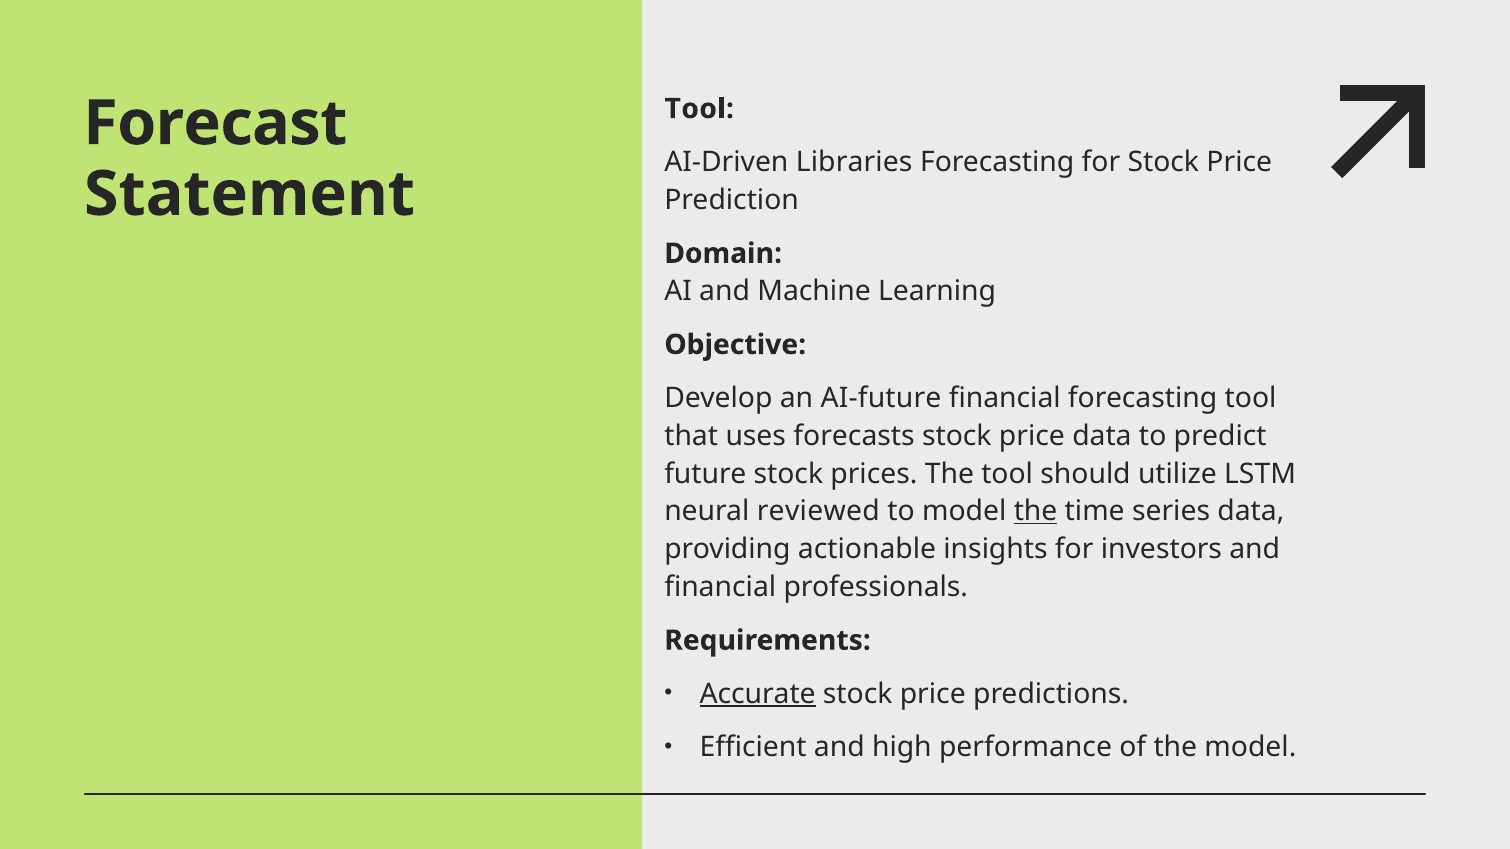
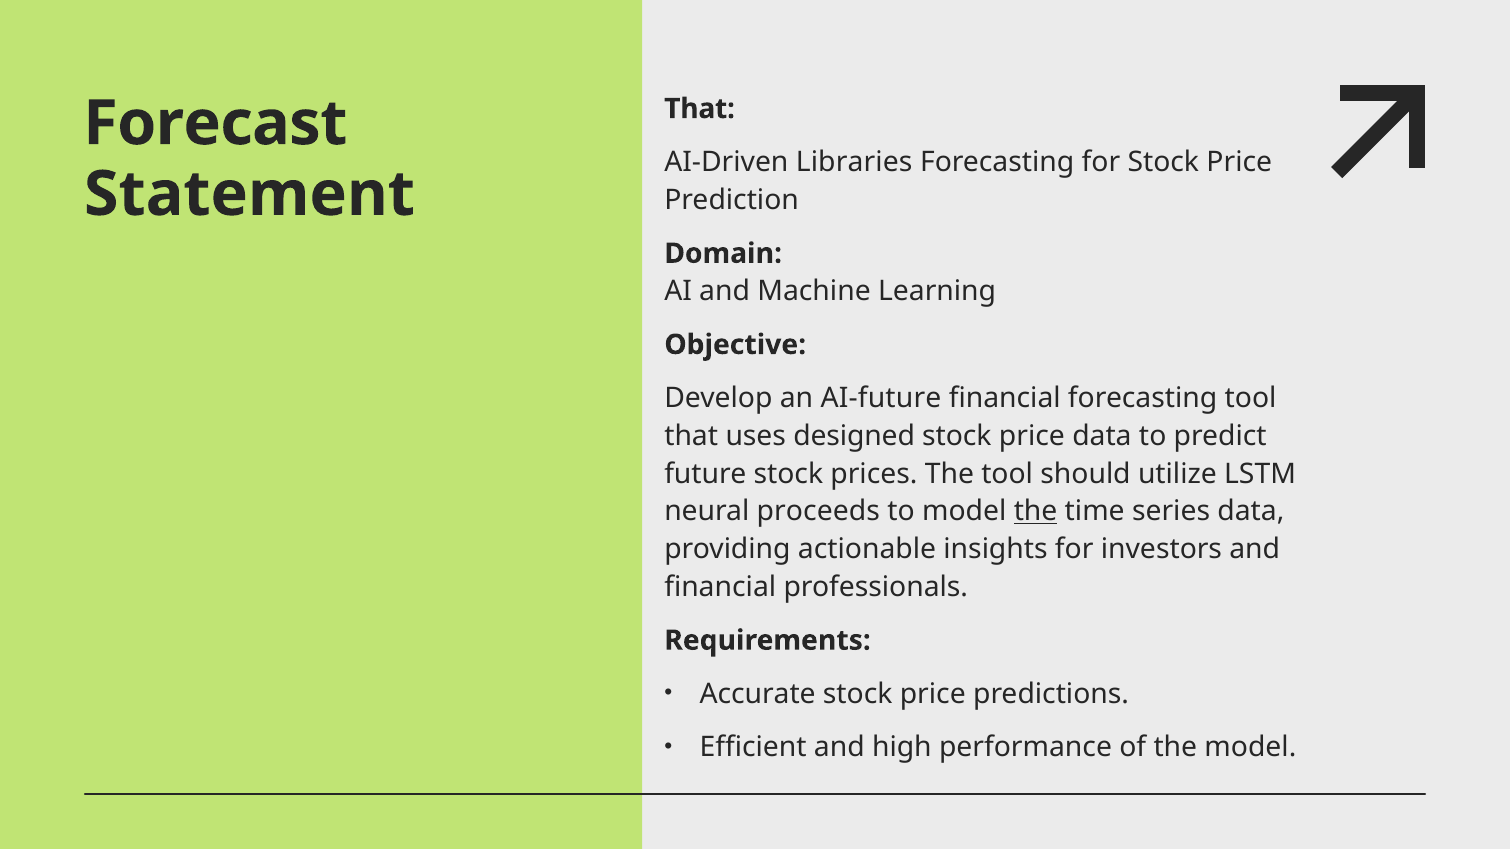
Tool at (699, 109): Tool -> That
forecasts: forecasts -> designed
reviewed: reviewed -> proceeds
Accurate underline: present -> none
